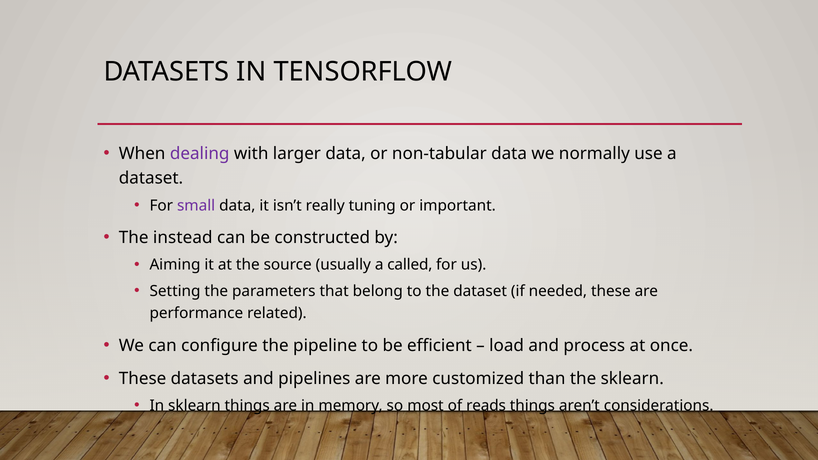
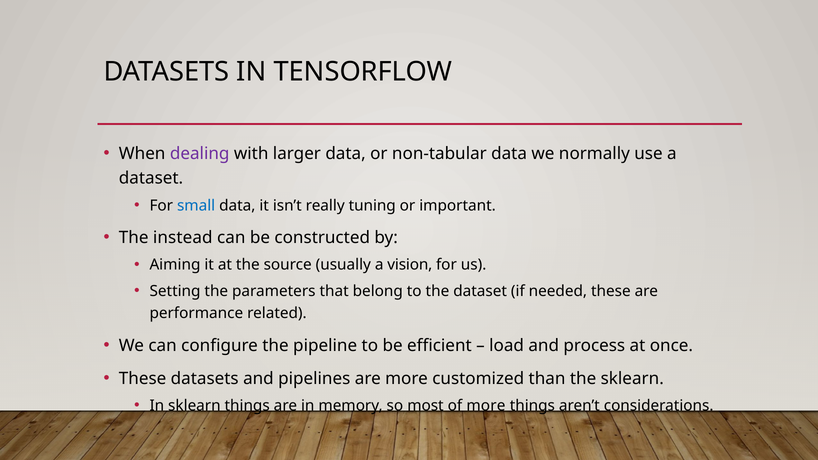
small colour: purple -> blue
called: called -> vision
of reads: reads -> more
